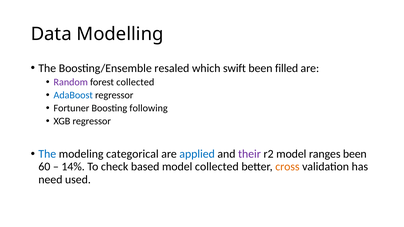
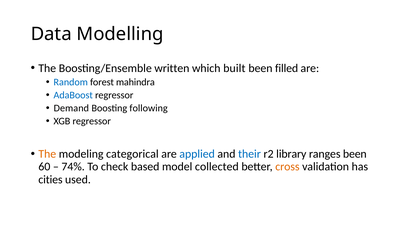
resaled: resaled -> written
swift: swift -> built
Random colour: purple -> blue
forest collected: collected -> mahindra
Fortuner: Fortuner -> Demand
The at (47, 154) colour: blue -> orange
their colour: purple -> blue
r2 model: model -> library
14%: 14% -> 74%
need: need -> cities
